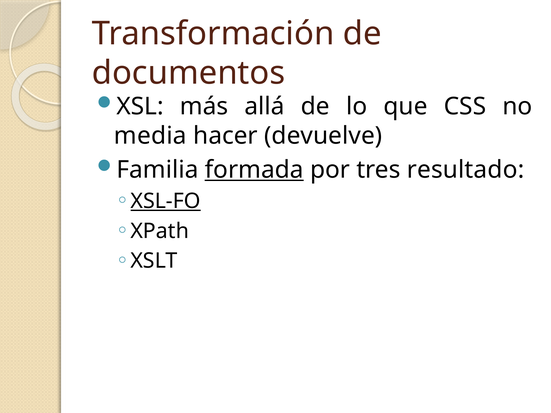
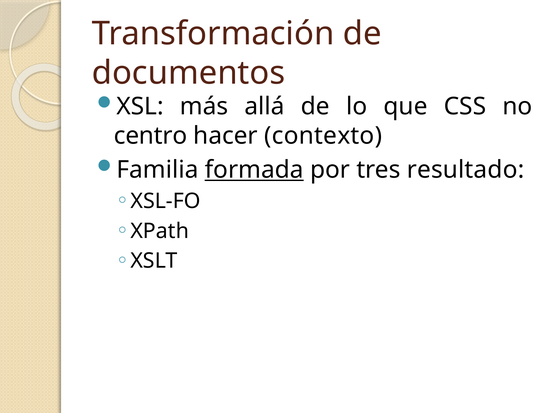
media: media -> centro
devuelve: devuelve -> contexto
XSL-FO underline: present -> none
